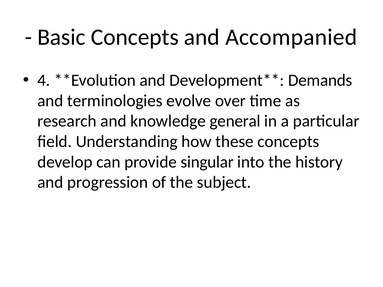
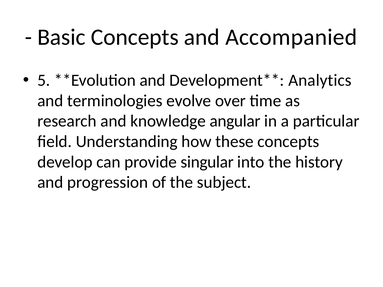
4: 4 -> 5
Demands: Demands -> Analytics
general: general -> angular
